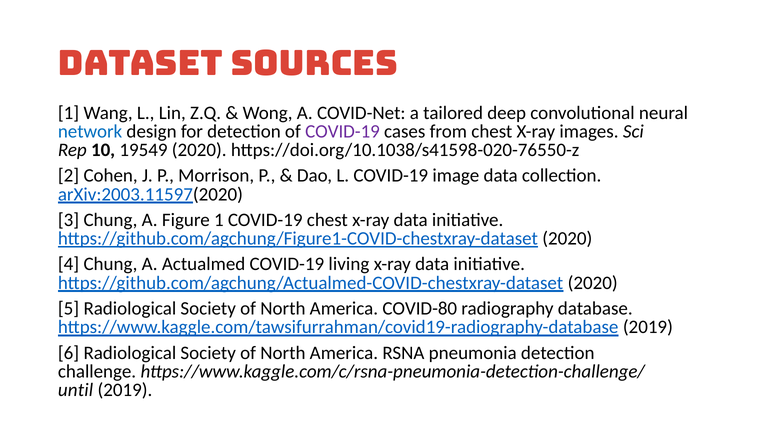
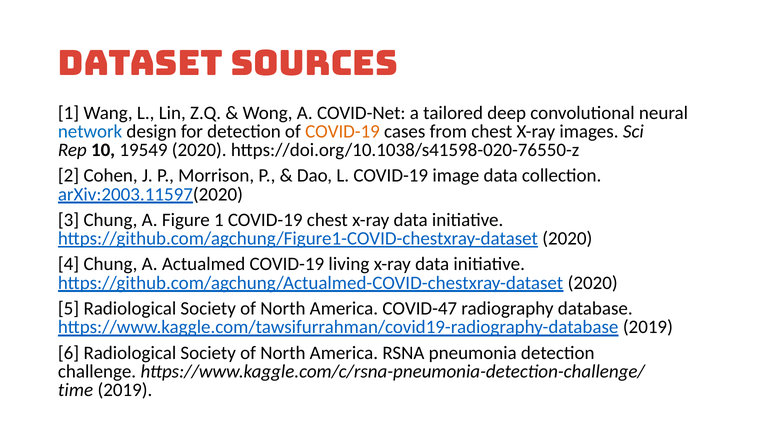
COVID-19 at (342, 132) colour: purple -> orange
COVID-80: COVID-80 -> COVID-47
until: until -> time
